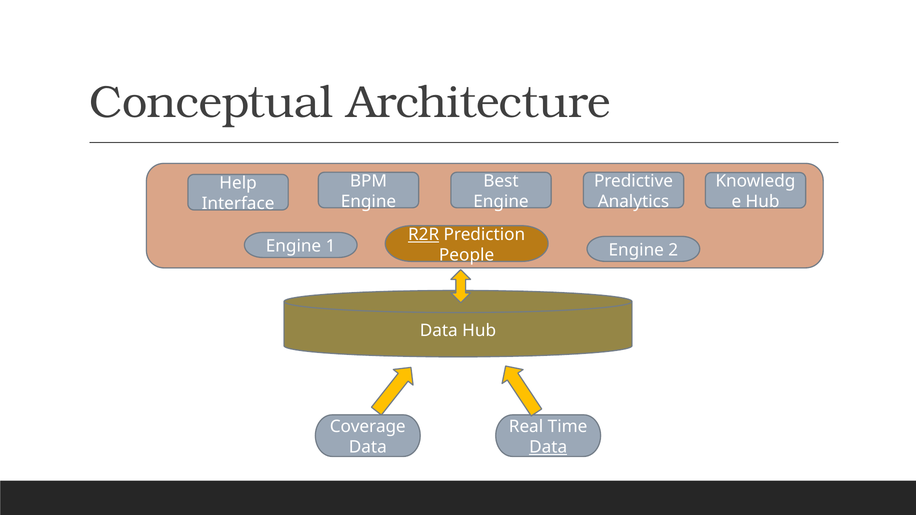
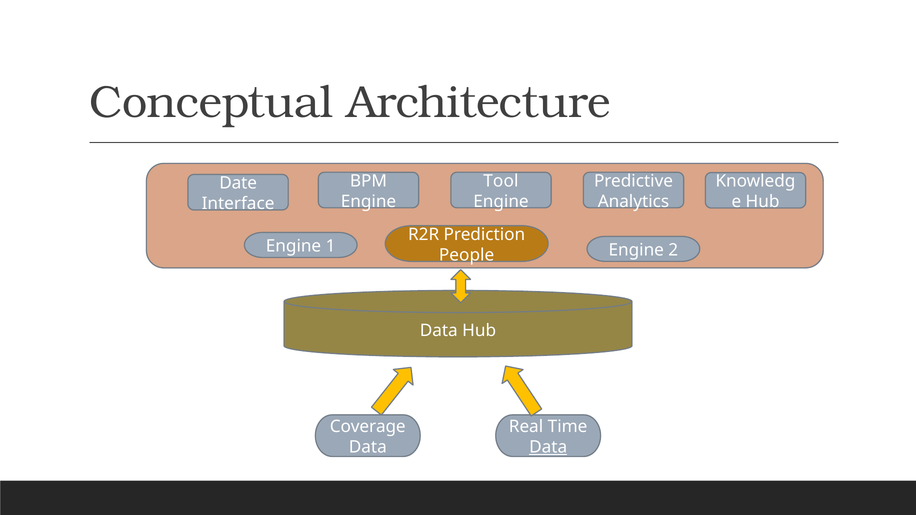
Best: Best -> Tool
Help: Help -> Date
R2R underline: present -> none
